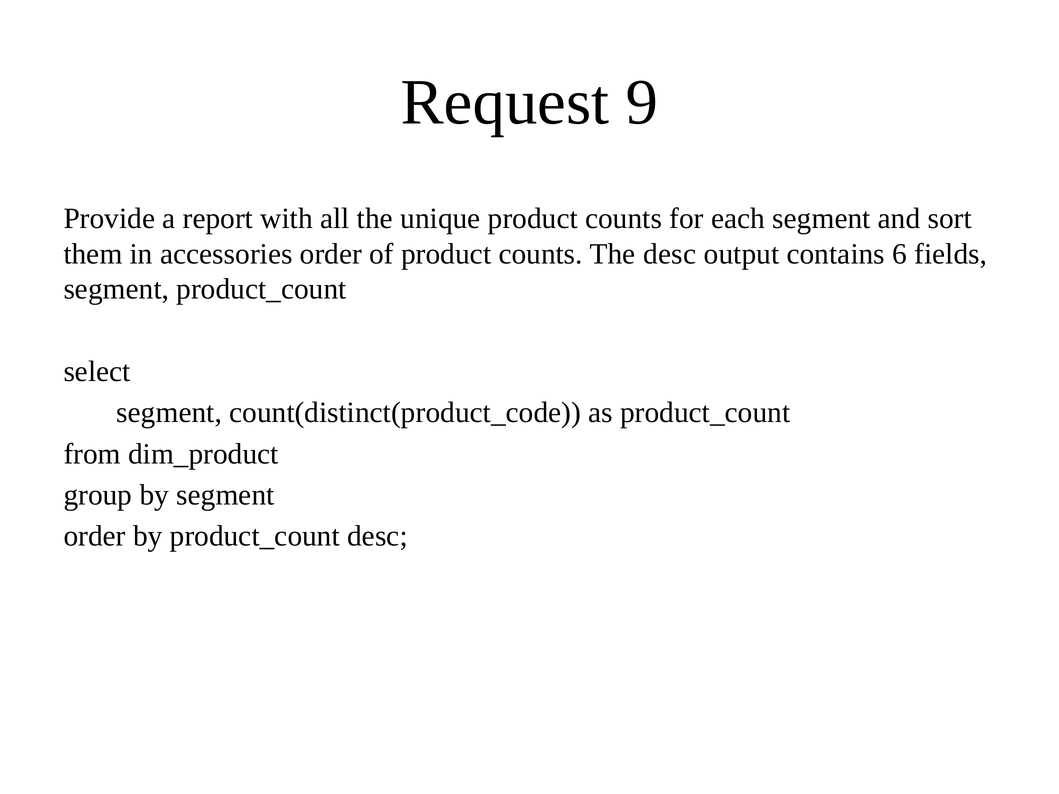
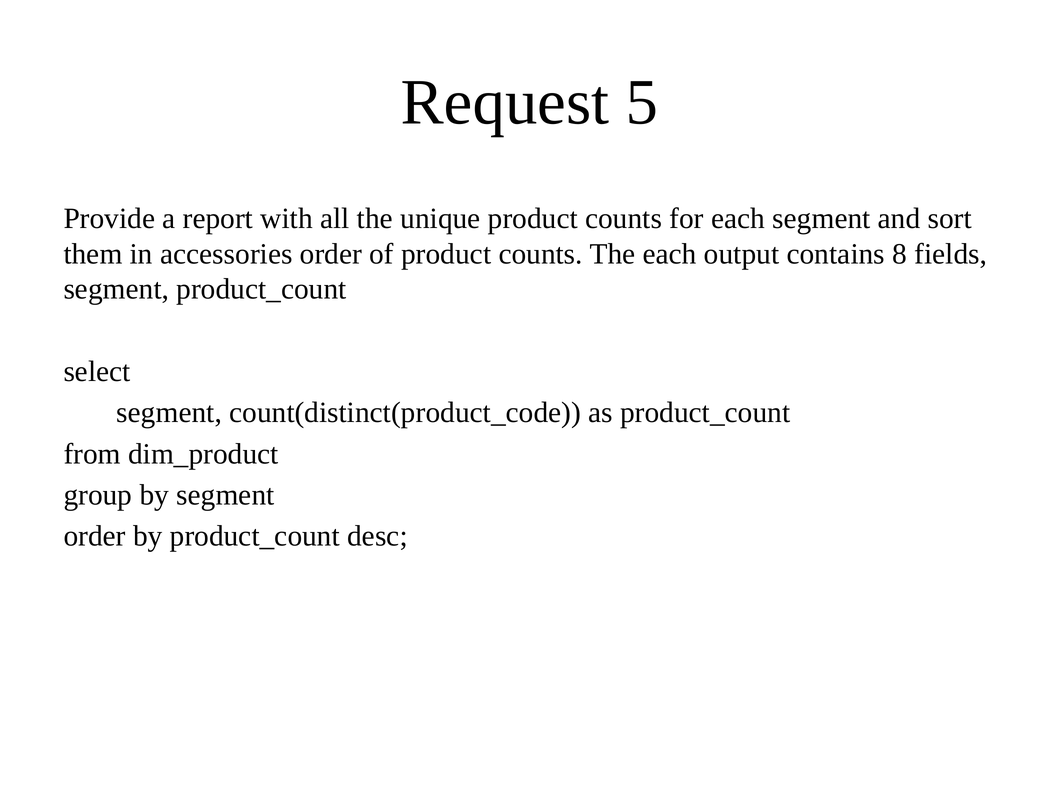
9: 9 -> 5
The desc: desc -> each
6: 6 -> 8
